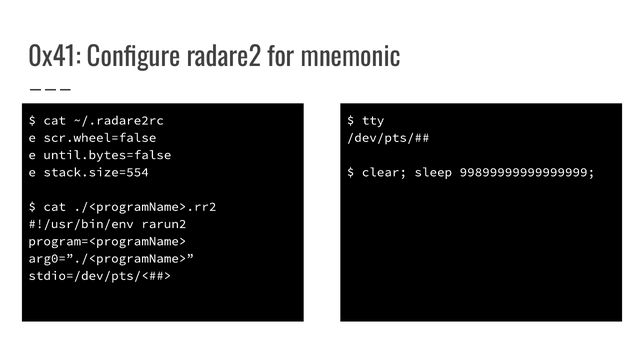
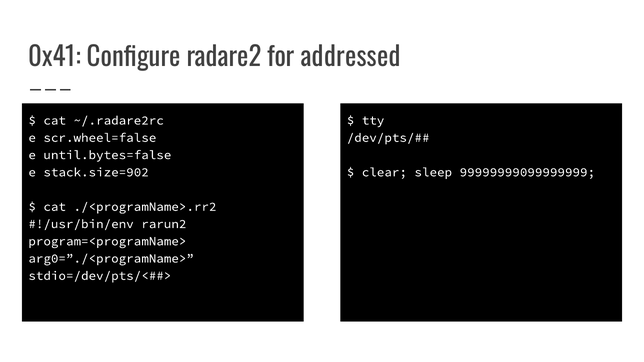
mnemonic: mnemonic -> addressed
stack.size=554: stack.size=554 -> stack.size=902
99899999999999999: 99899999999999999 -> 99999999099999999
